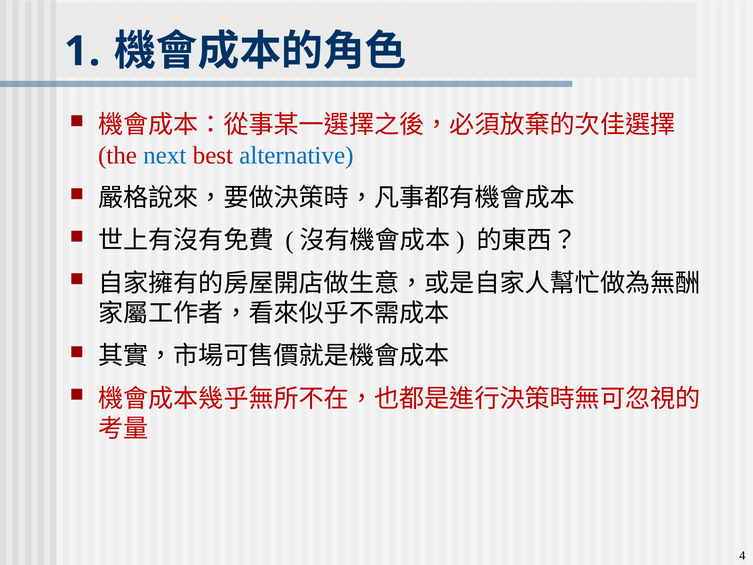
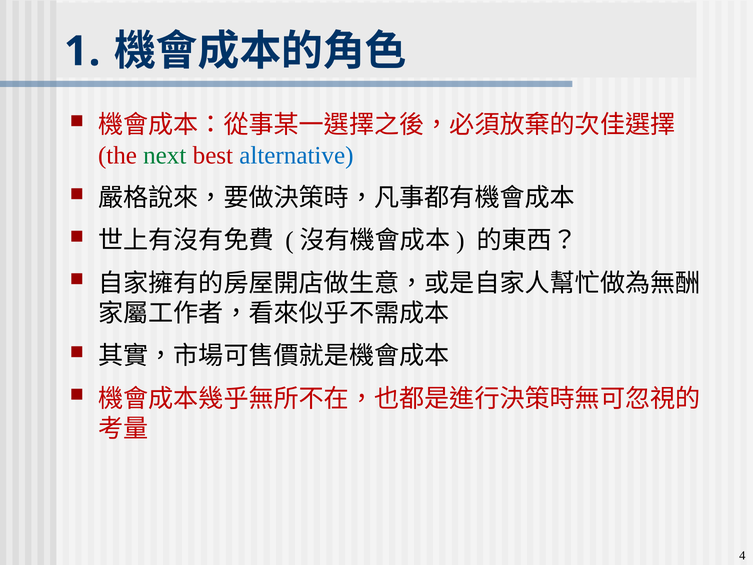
next colour: blue -> green
